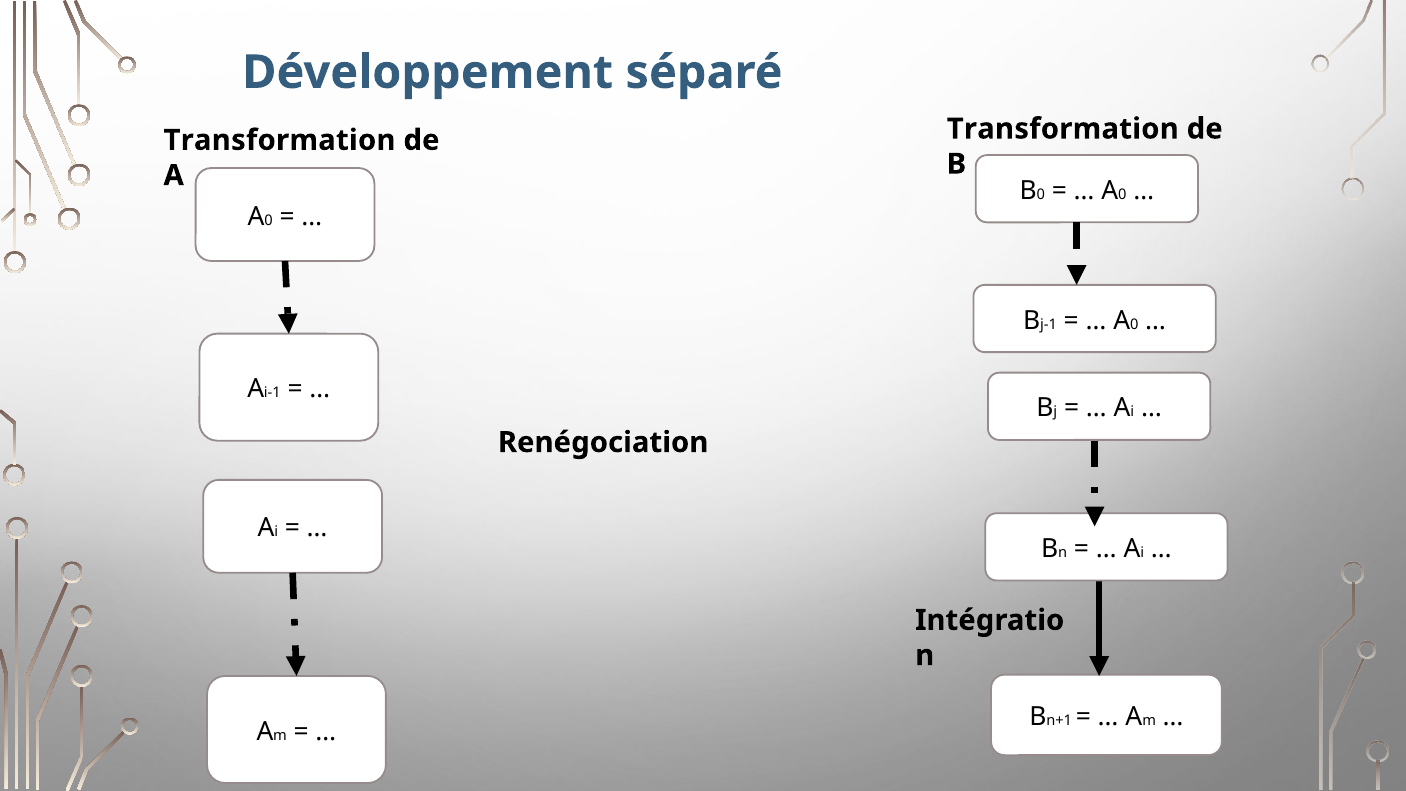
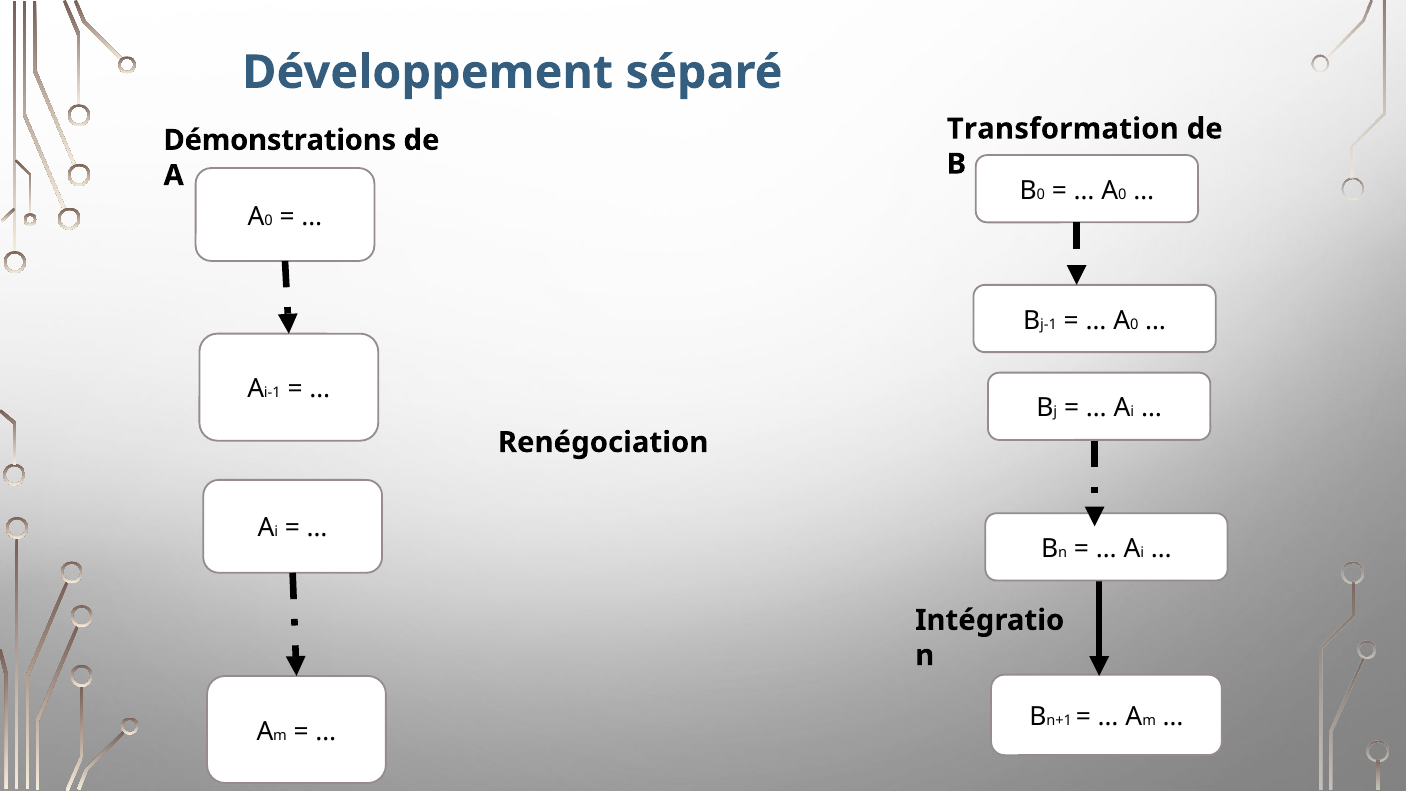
Transformation at (280, 140): Transformation -> Démonstrations
